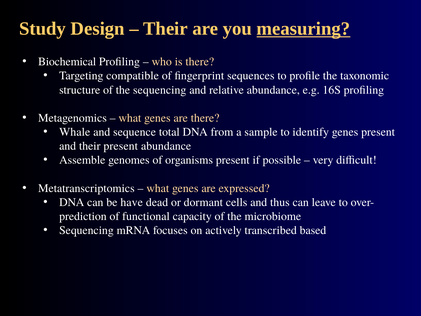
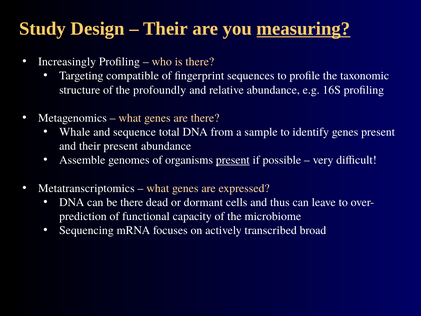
Biochemical: Biochemical -> Increasingly
the sequencing: sequencing -> profoundly
present at (233, 160) underline: none -> present
be have: have -> there
based: based -> broad
